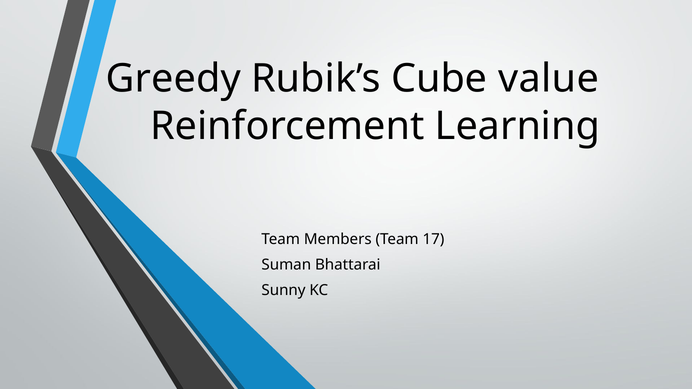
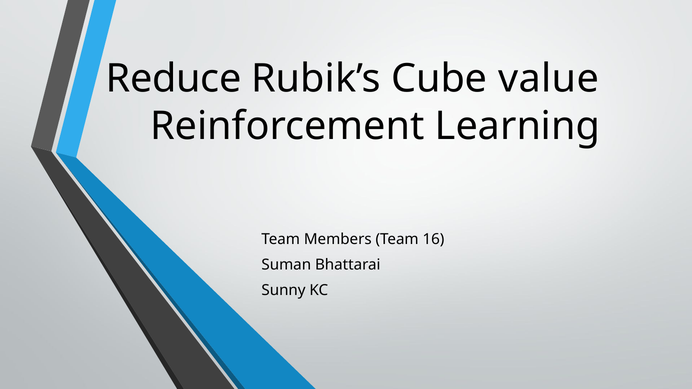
Greedy: Greedy -> Reduce
17: 17 -> 16
